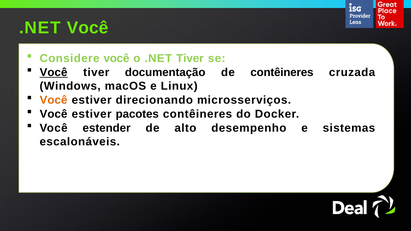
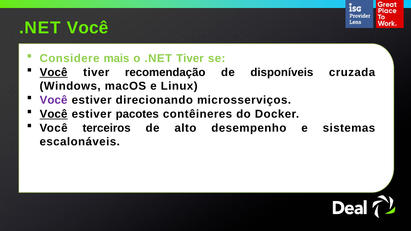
Considere você: você -> mais
documentação: documentação -> recomendação
de contêineres: contêineres -> disponíveis
Você at (54, 100) colour: orange -> purple
Você at (54, 114) underline: none -> present
estender: estender -> terceiros
